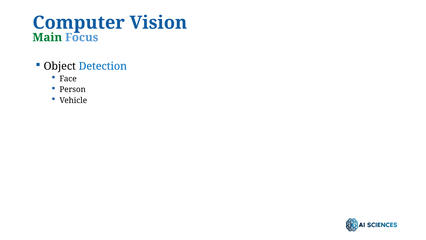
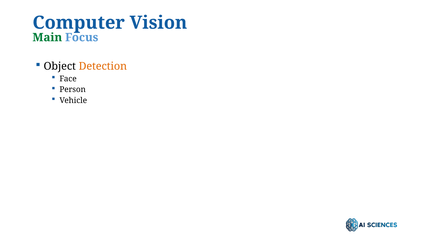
Detection colour: blue -> orange
